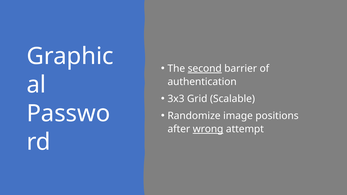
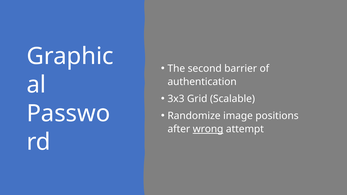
second underline: present -> none
